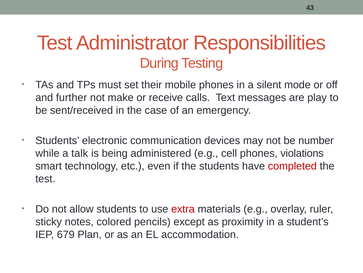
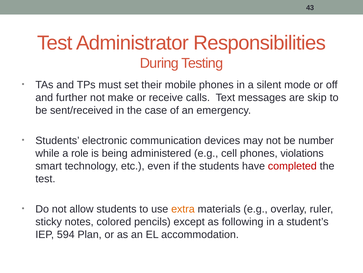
play: play -> skip
talk: talk -> role
extra colour: red -> orange
proximity: proximity -> following
679: 679 -> 594
